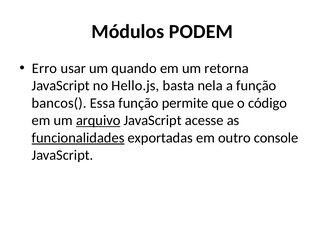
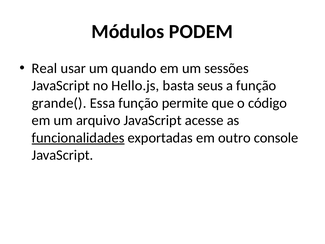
Erro: Erro -> Real
retorna: retorna -> sessões
nela: nela -> seus
bancos(: bancos( -> grande(
arquivo underline: present -> none
